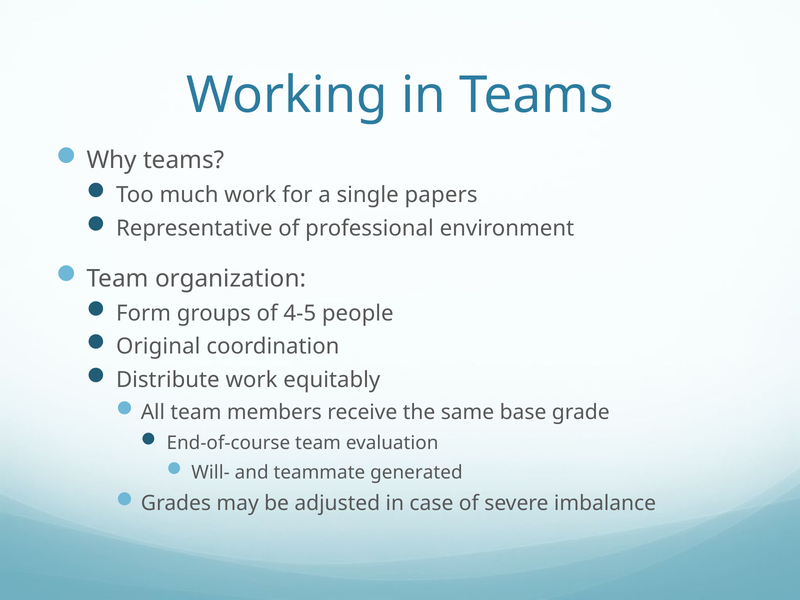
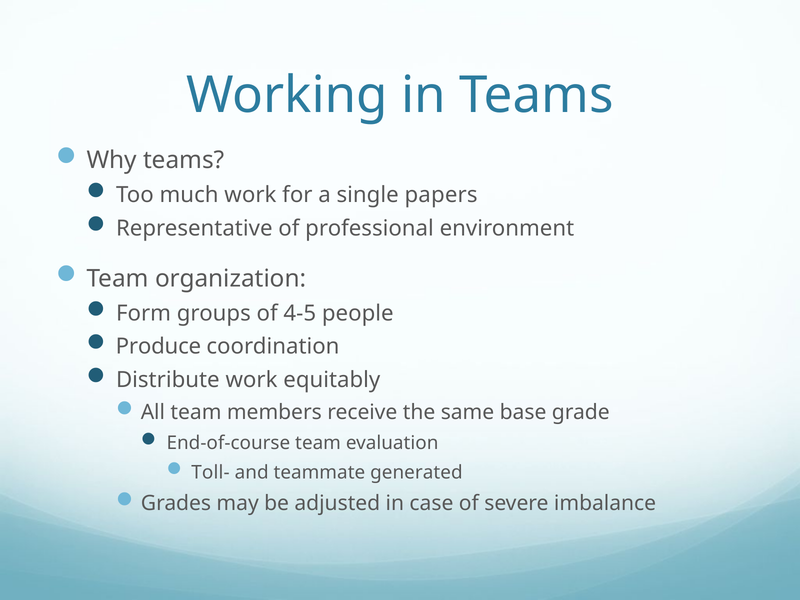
Original: Original -> Produce
Will-: Will- -> Toll-
